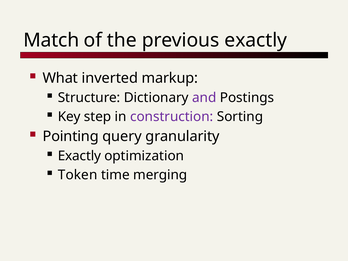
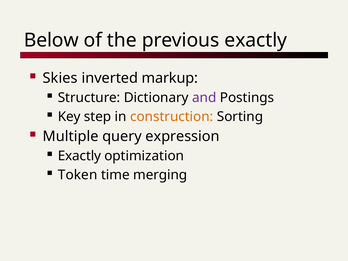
Match: Match -> Below
What: What -> Skies
construction colour: purple -> orange
Pointing: Pointing -> Multiple
granularity: granularity -> expression
